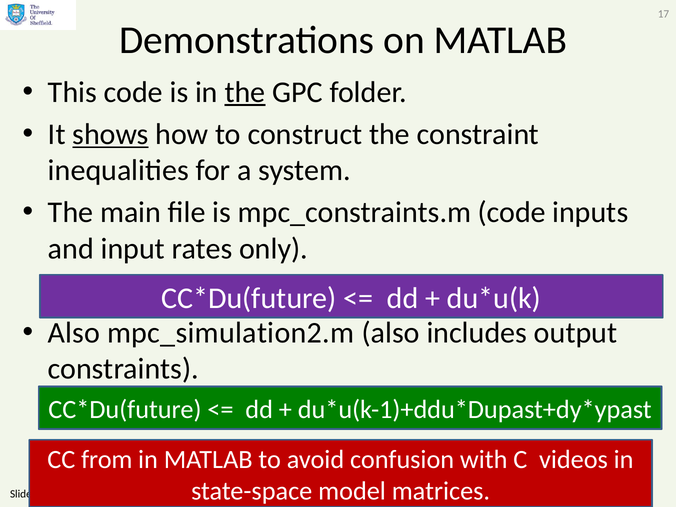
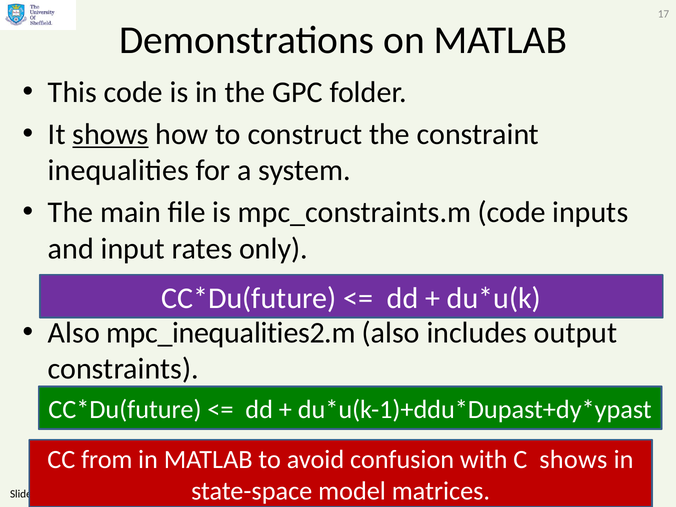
the at (245, 92) underline: present -> none
mpc_simulation2.m: mpc_simulation2.m -> mpc_inequalities2.m
C videos: videos -> shows
